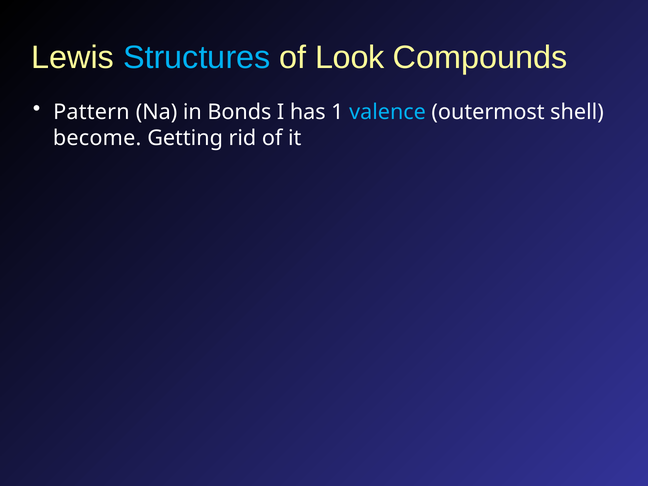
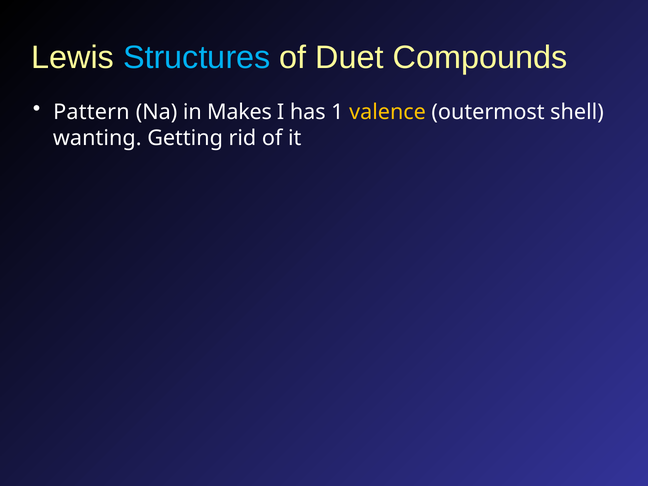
Look: Look -> Duet
Bonds: Bonds -> Makes
valence colour: light blue -> yellow
become: become -> wanting
